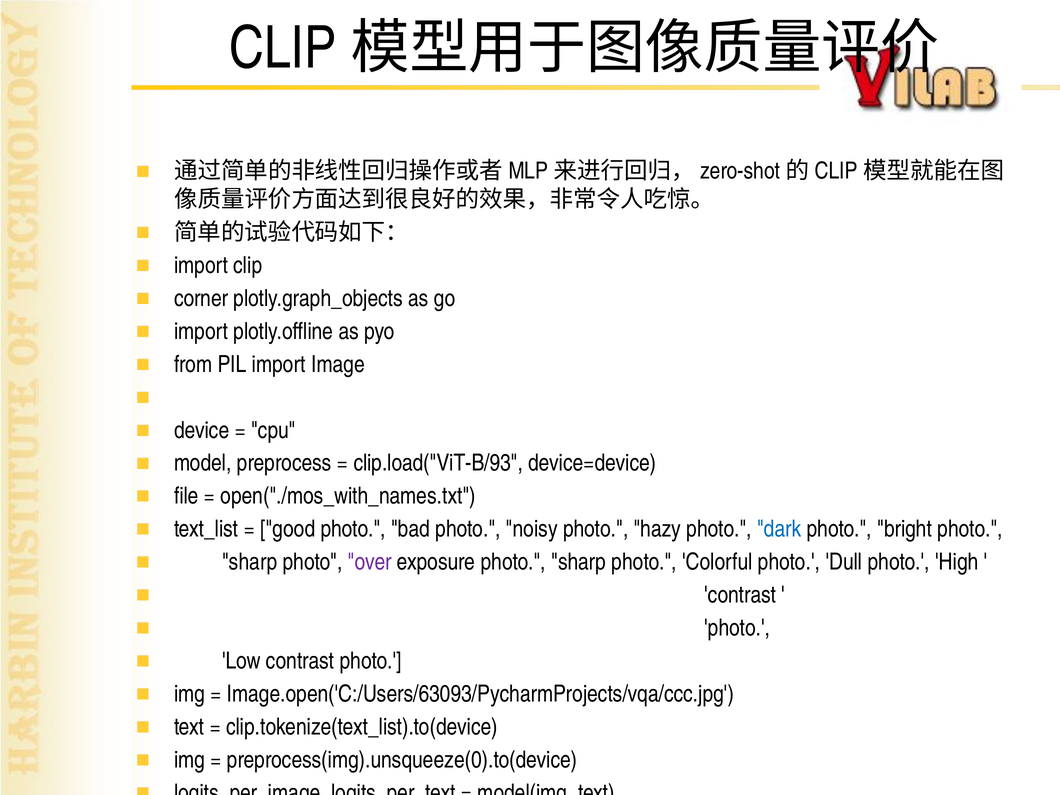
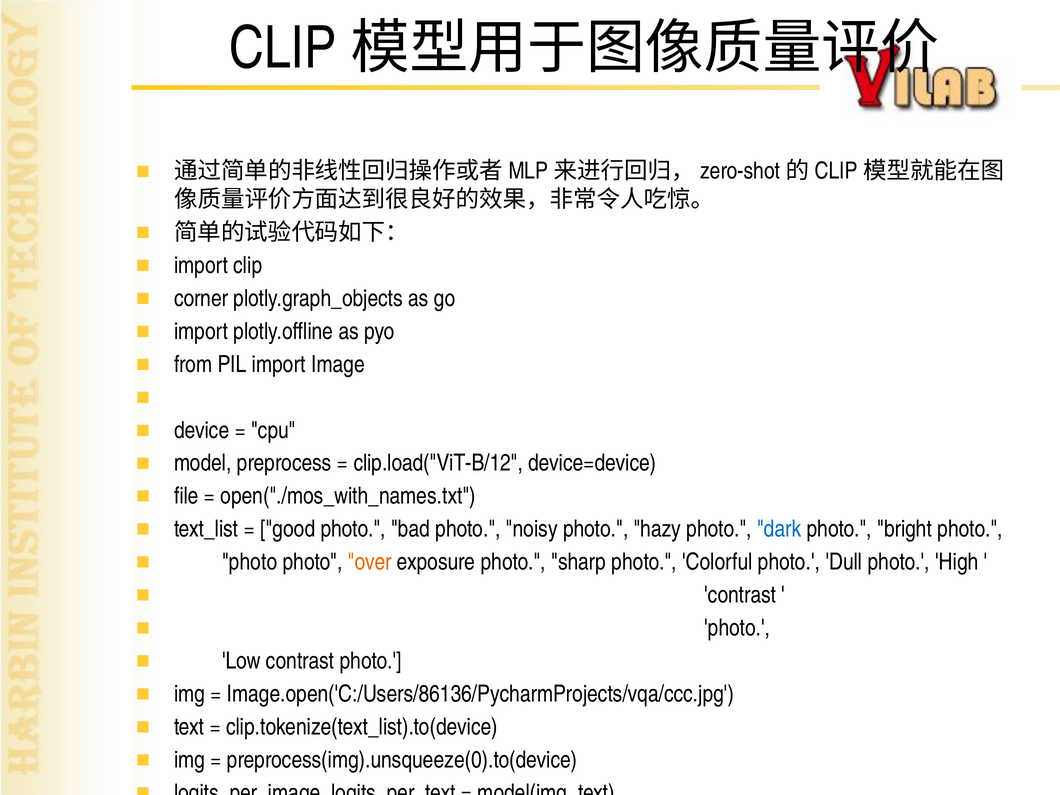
clip.load("ViT-B/93: clip.load("ViT-B/93 -> clip.load("ViT-B/12
sharp at (250, 562): sharp -> photo
over colour: purple -> orange
Image.open('C:/Users/63093/PycharmProjects/vqa/ccc.jpg: Image.open('C:/Users/63093/PycharmProjects/vqa/ccc.jpg -> Image.open('C:/Users/86136/PycharmProjects/vqa/ccc.jpg
